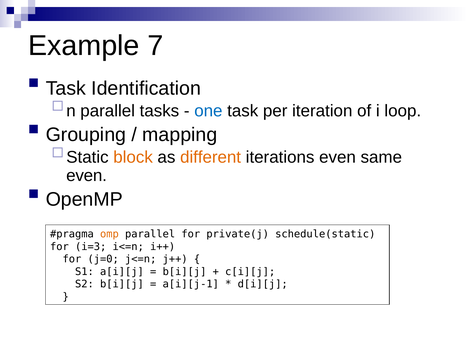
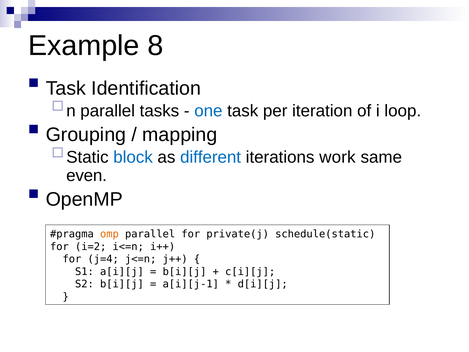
7: 7 -> 8
block colour: orange -> blue
different colour: orange -> blue
iterations even: even -> work
i=3: i=3 -> i=2
j=0: j=0 -> j=4
